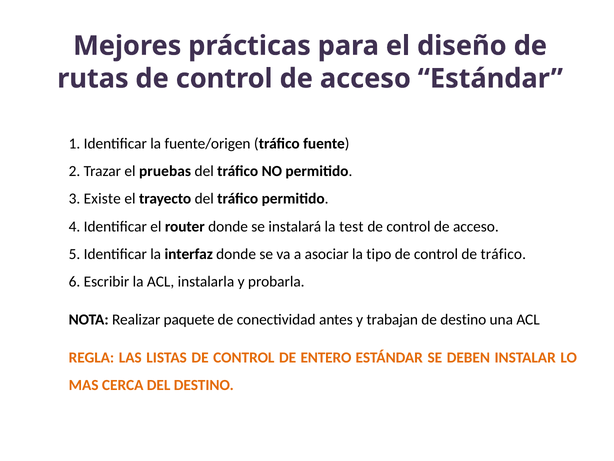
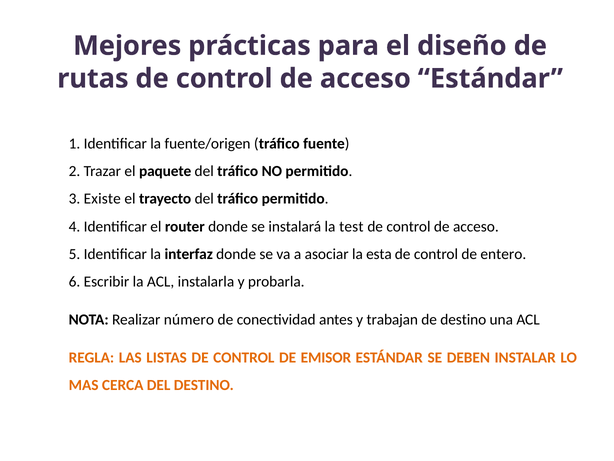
pruebas: pruebas -> paquete
tipo: tipo -> esta
de tráfico: tráfico -> entero
paquete: paquete -> número
ENTERO: ENTERO -> EMISOR
